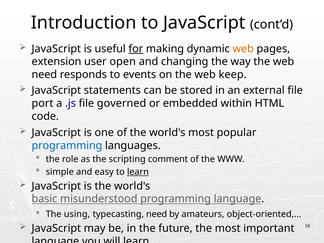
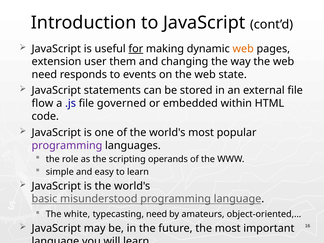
open: open -> them
keep: keep -> state
port: port -> flow
programming at (67, 146) colour: blue -> purple
comment: comment -> operands
learn at (138, 172) underline: present -> none
using: using -> white
